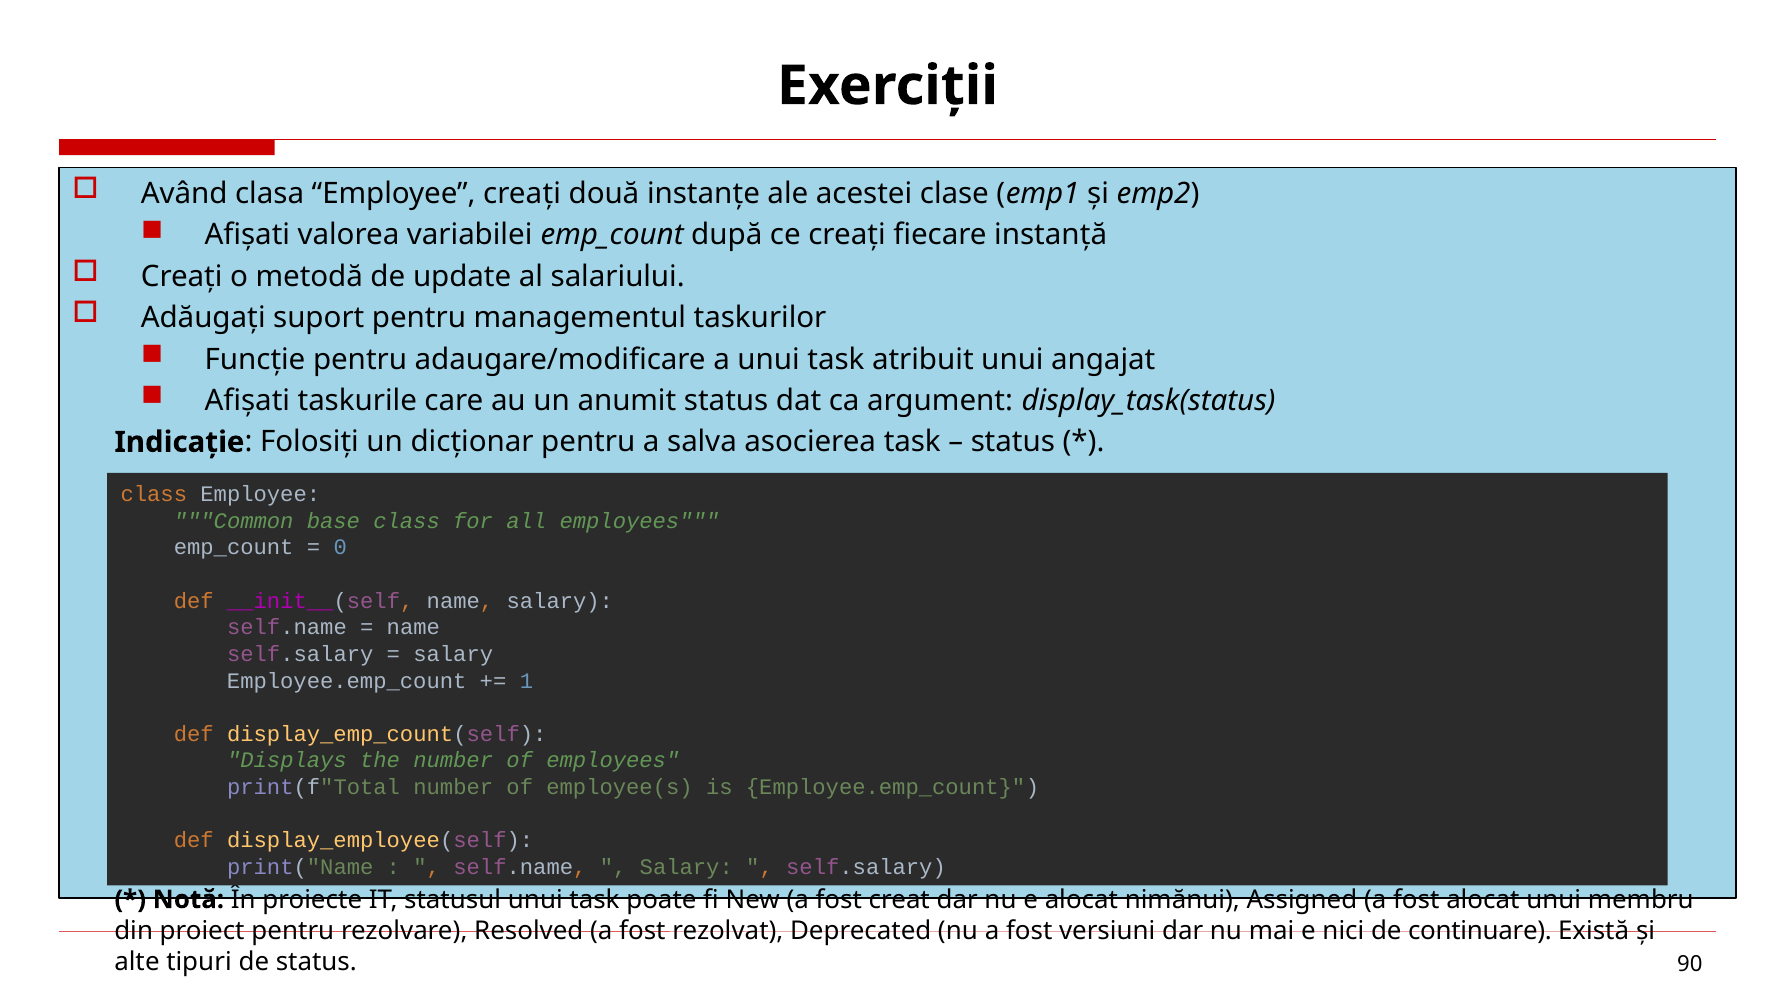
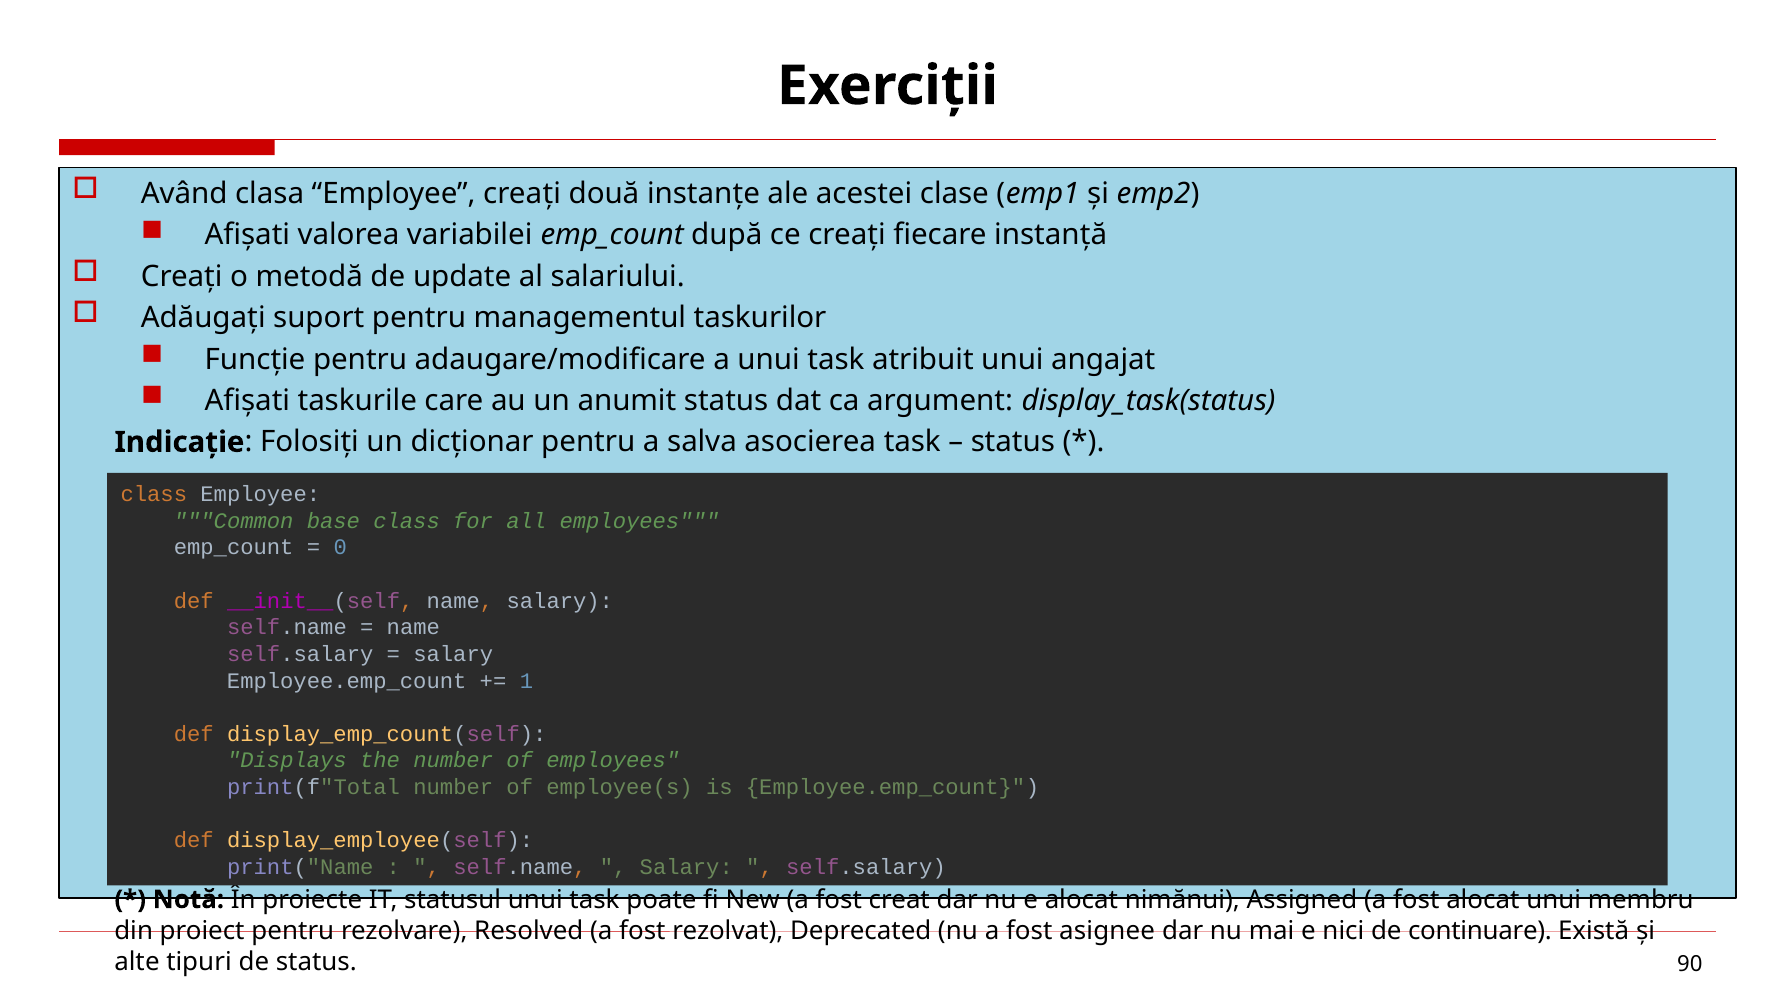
versiuni: versiuni -> asignee
